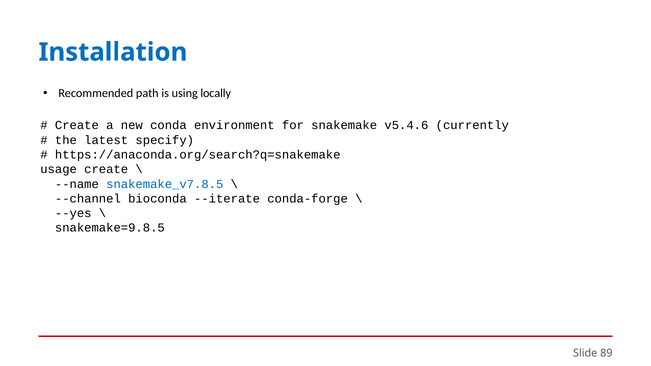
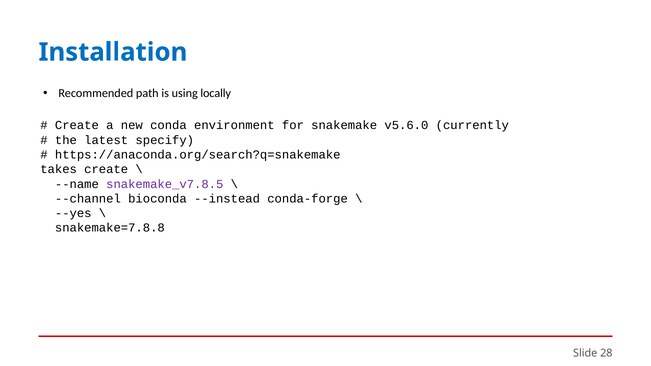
v5.4.6: v5.4.6 -> v5.6.0
usage: usage -> takes
snakemake_v7.8.5 colour: blue -> purple
--iterate: --iterate -> --instead
snakemake=9.8.5: snakemake=9.8.5 -> snakemake=7.8.8
89: 89 -> 28
